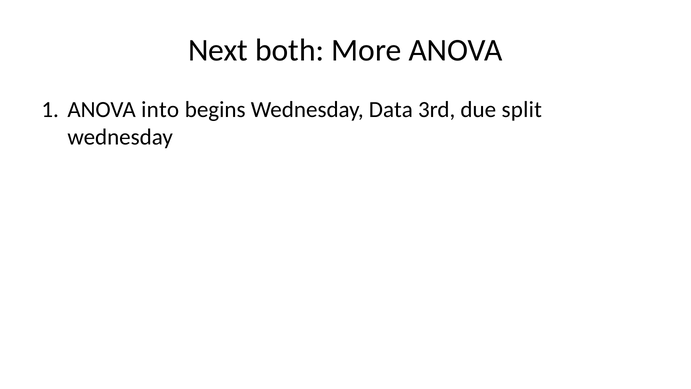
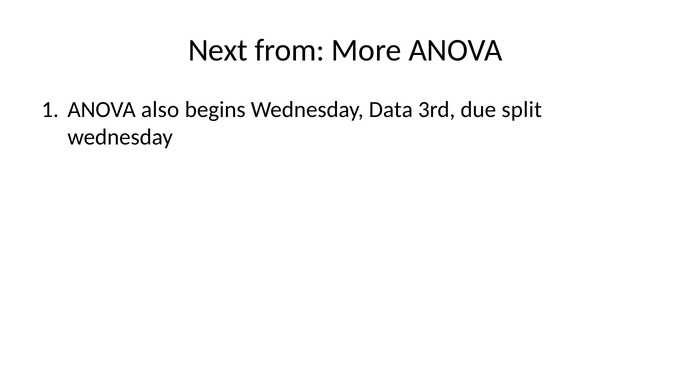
both: both -> from
into: into -> also
